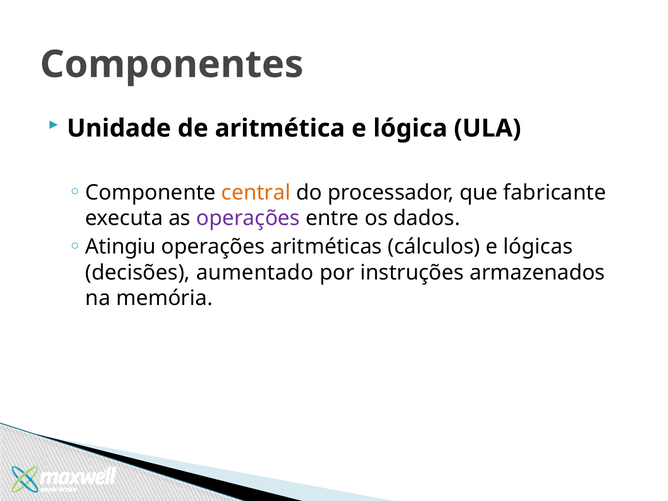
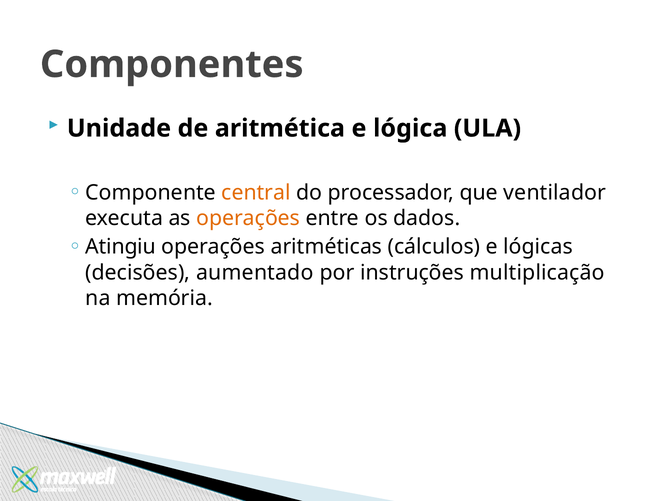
fabricante: fabricante -> ventilador
operações at (248, 218) colour: purple -> orange
armazenados: armazenados -> multiplicação
